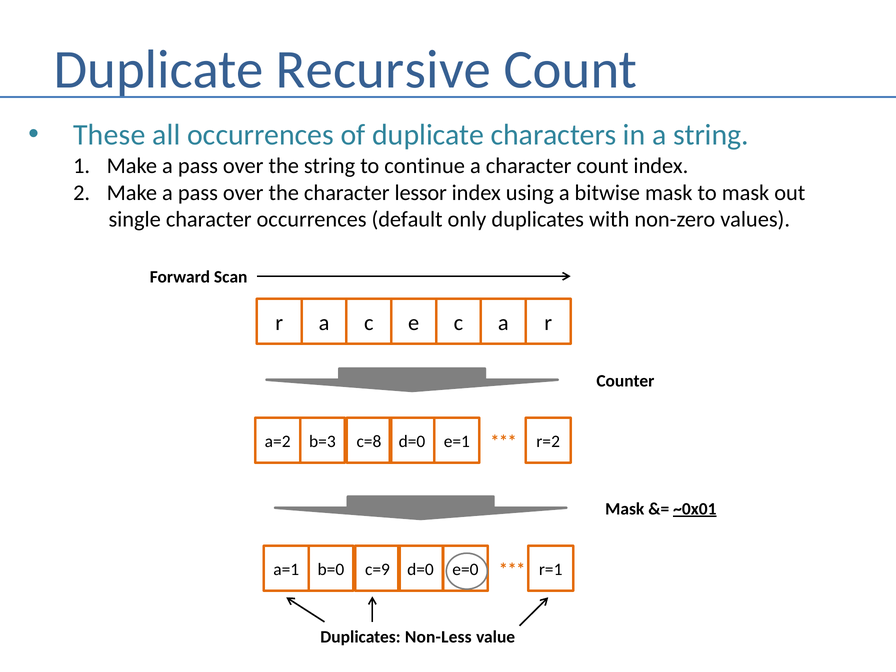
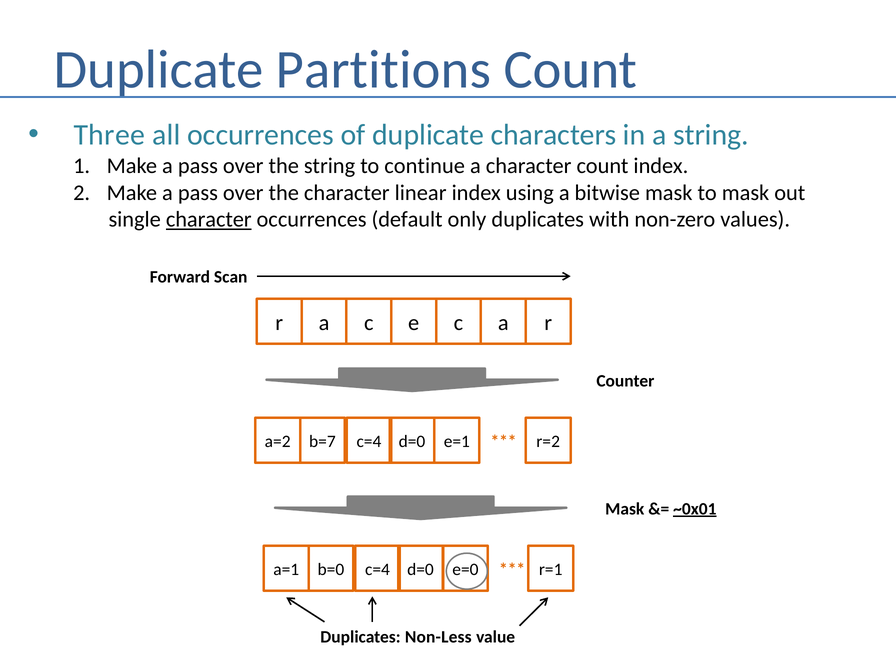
Recursive: Recursive -> Partitions
These: These -> Three
lessor: lessor -> linear
character at (209, 220) underline: none -> present
b=3: b=3 -> b=7
a=2 c=8: c=8 -> c=4
a=1 c=9: c=9 -> c=4
